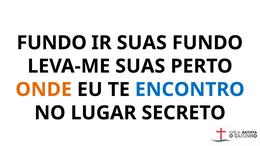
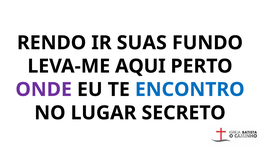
FUNDO at (52, 43): FUNDO -> RENDO
LEVA-ME SUAS: SUAS -> AQUI
ONDE colour: orange -> purple
